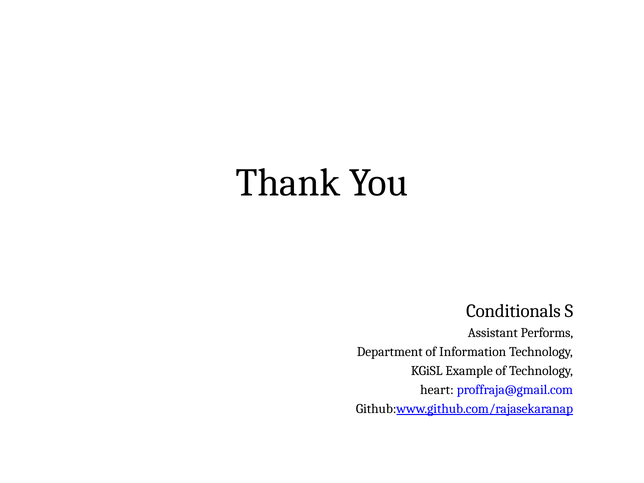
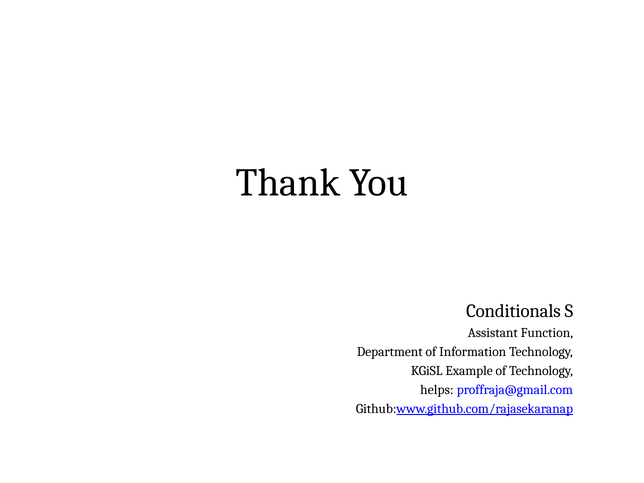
Performs: Performs -> Function
heart: heart -> helps
